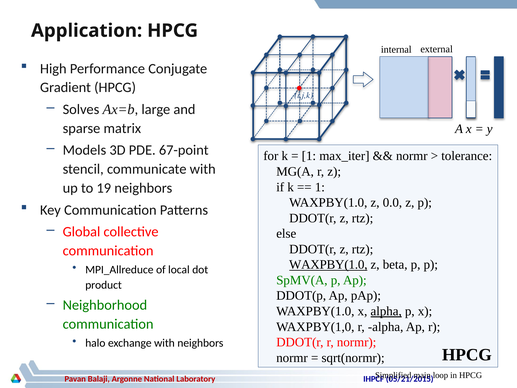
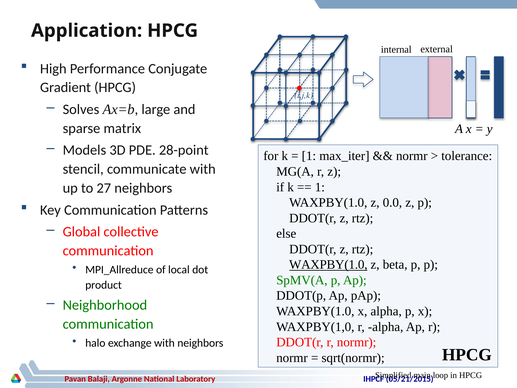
67-point: 67-point -> 28-point
19: 19 -> 27
alpha at (386, 311) underline: present -> none
